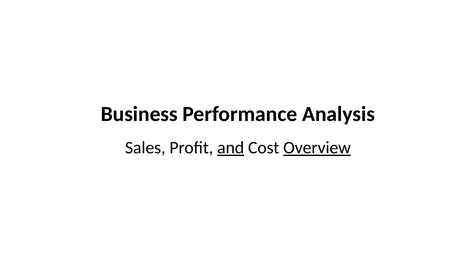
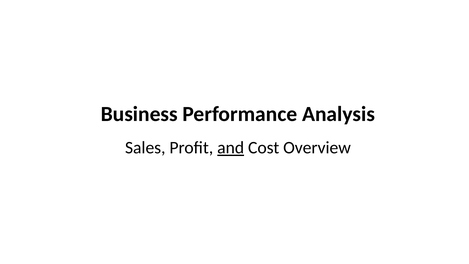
Overview underline: present -> none
